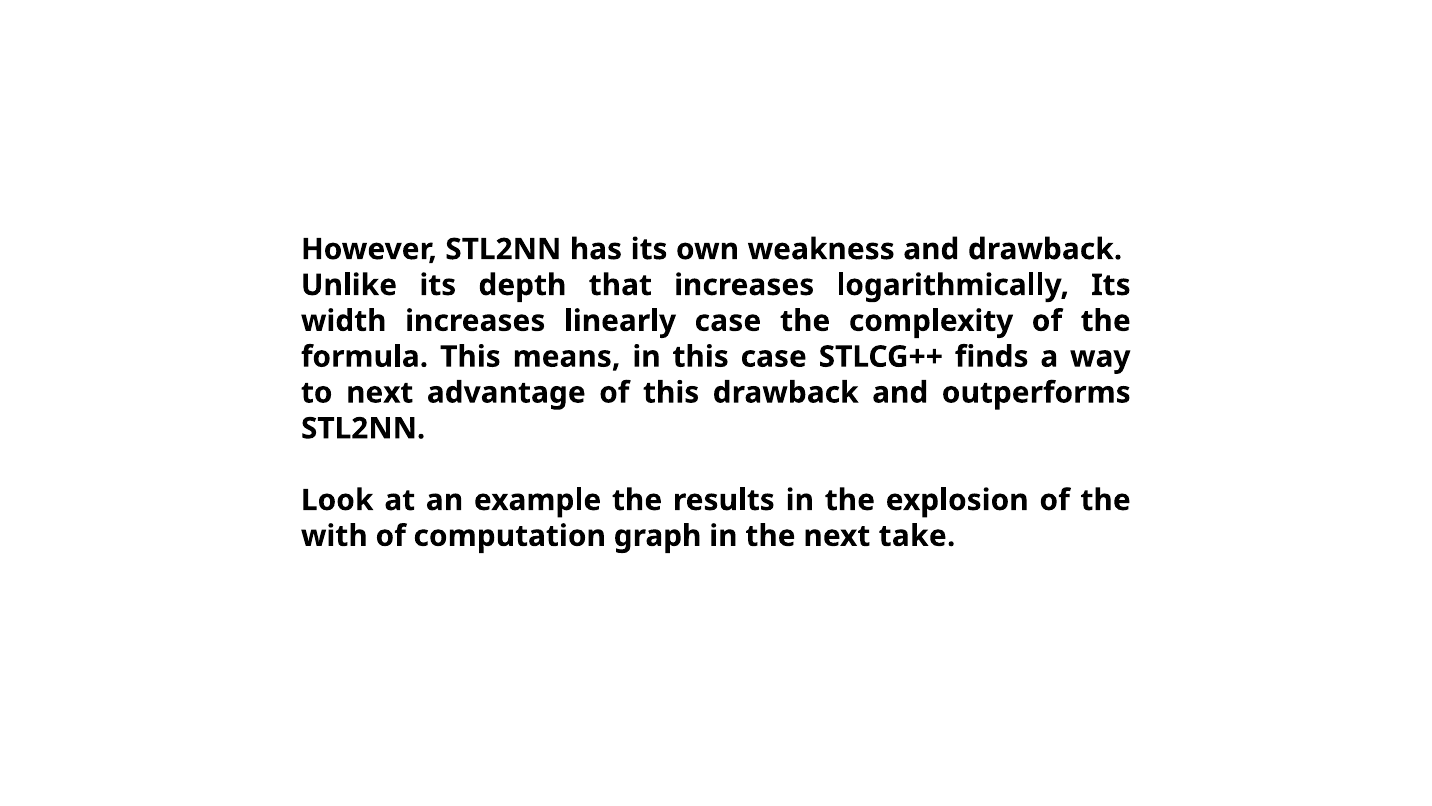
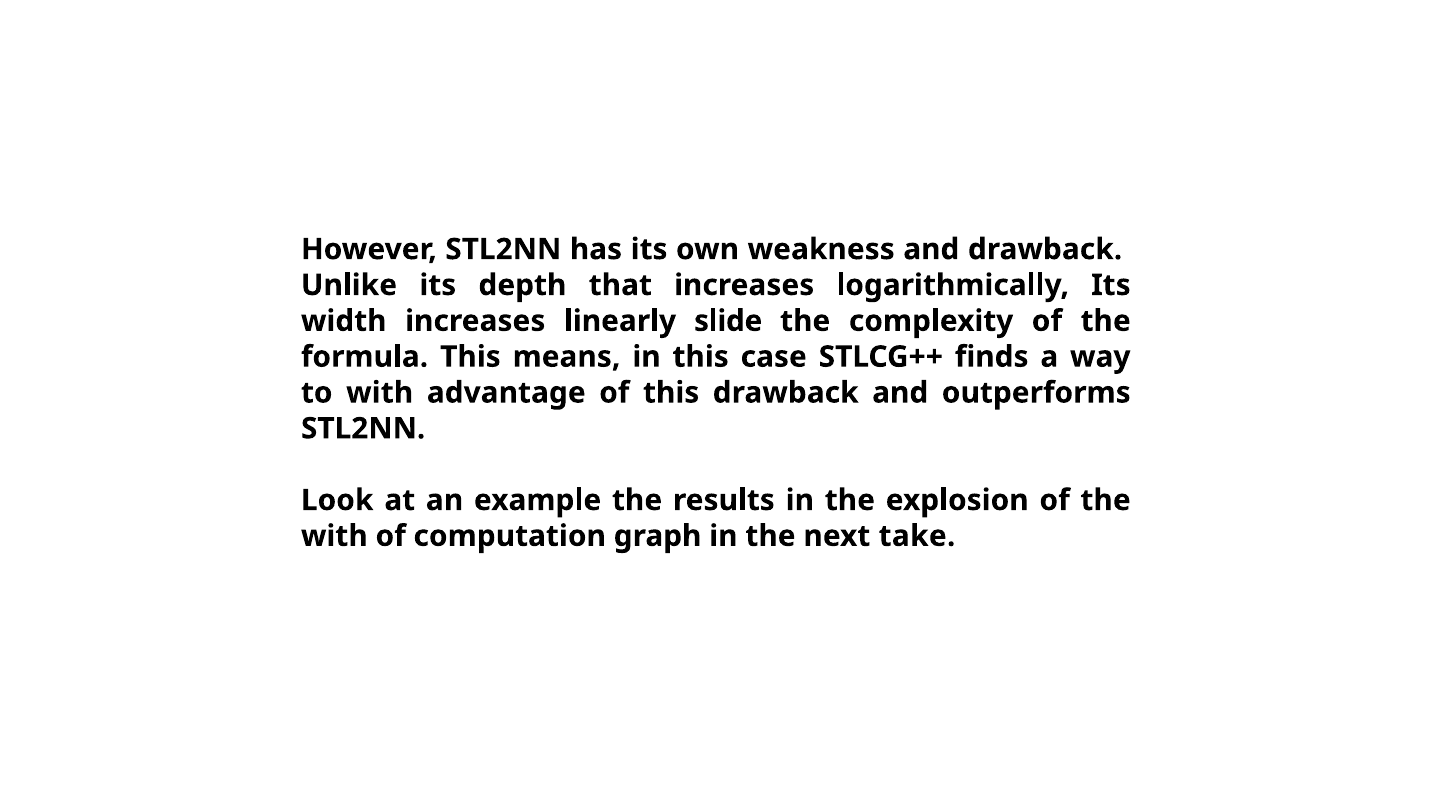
linearly case: case -> slide
to next: next -> with
